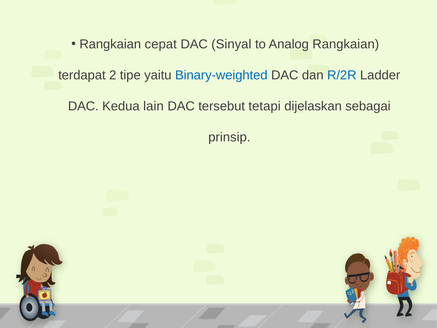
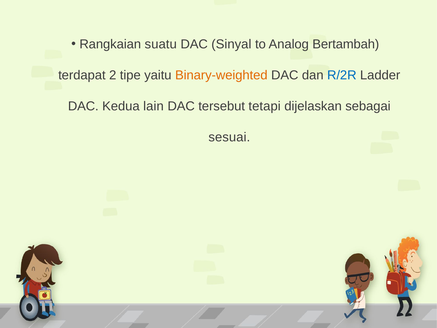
cepat: cepat -> suatu
Analog Rangkaian: Rangkaian -> Bertambah
Binary-weighted colour: blue -> orange
prinsip: prinsip -> sesuai
